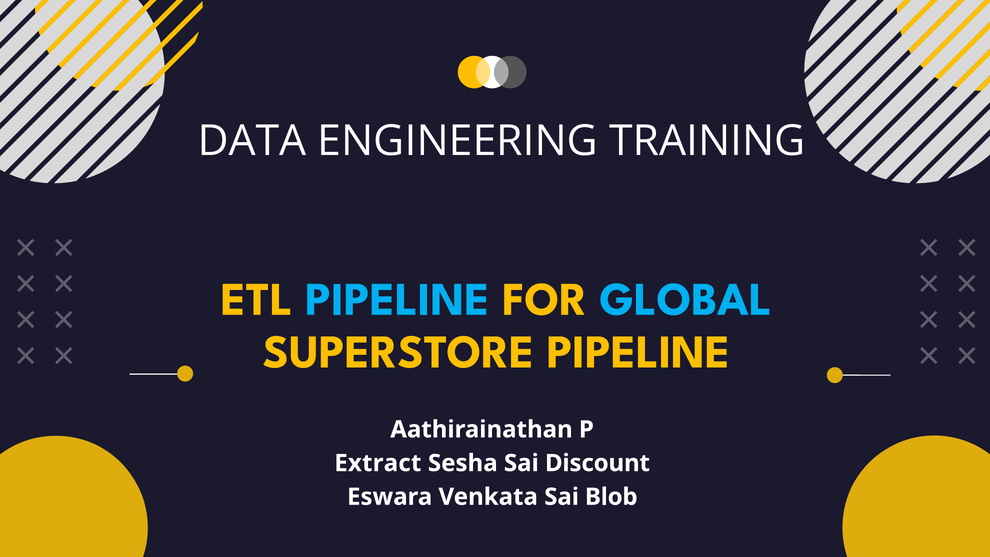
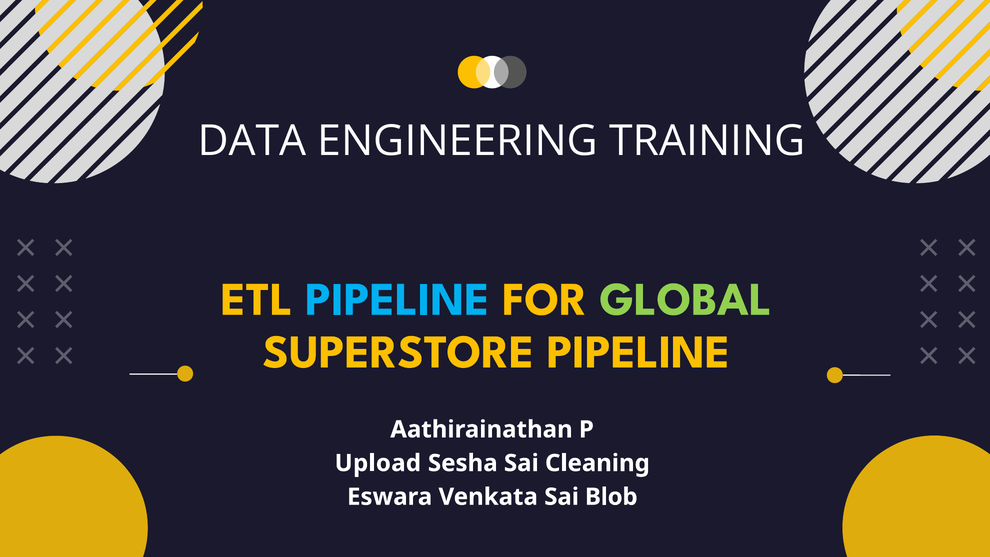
GLOBAL colour: light blue -> light green
Extract: Extract -> Upload
Discount: Discount -> Cleaning
